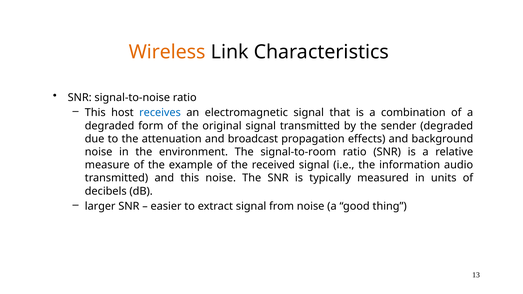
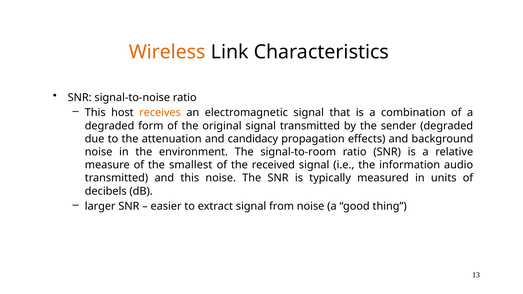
receives colour: blue -> orange
broadcast: broadcast -> candidacy
example: example -> smallest
